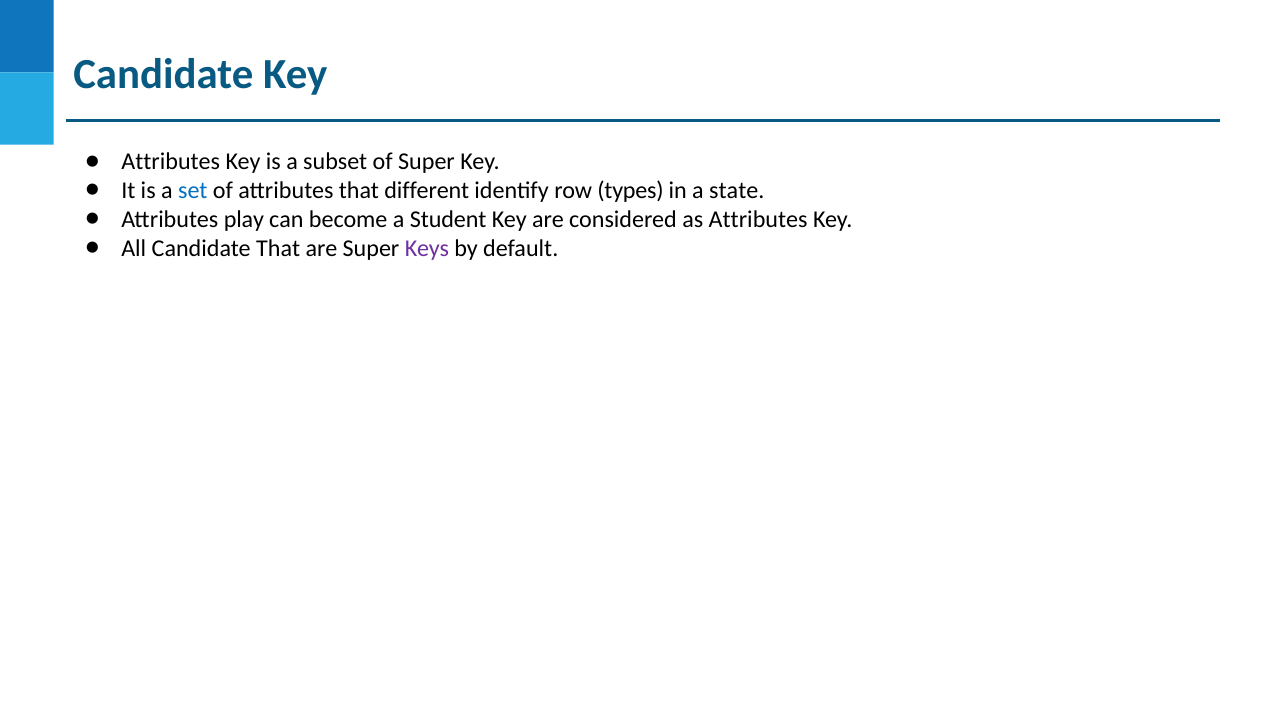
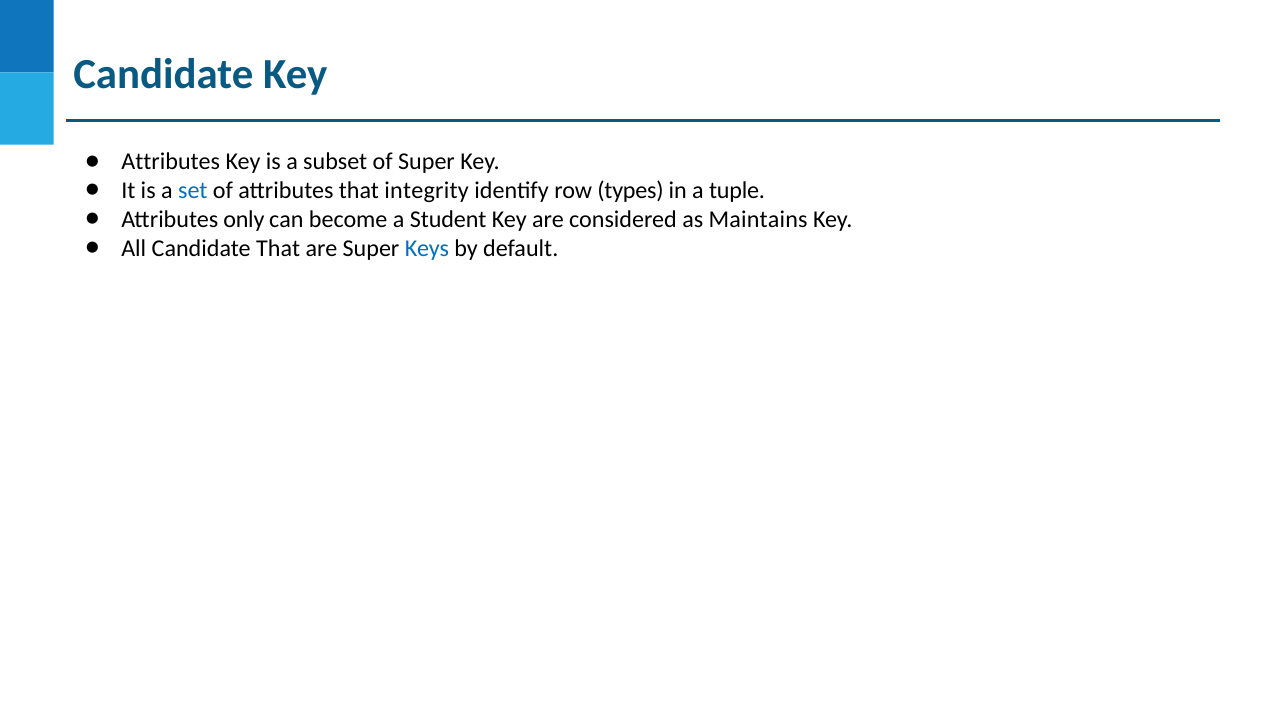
different: different -> integrity
state: state -> tuple
play: play -> only
as Attributes: Attributes -> Maintains
Keys colour: purple -> blue
